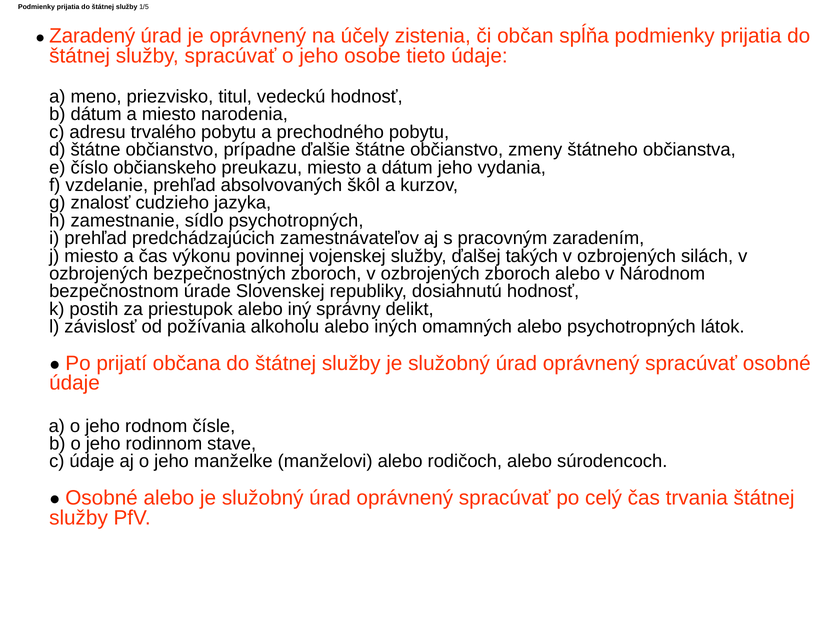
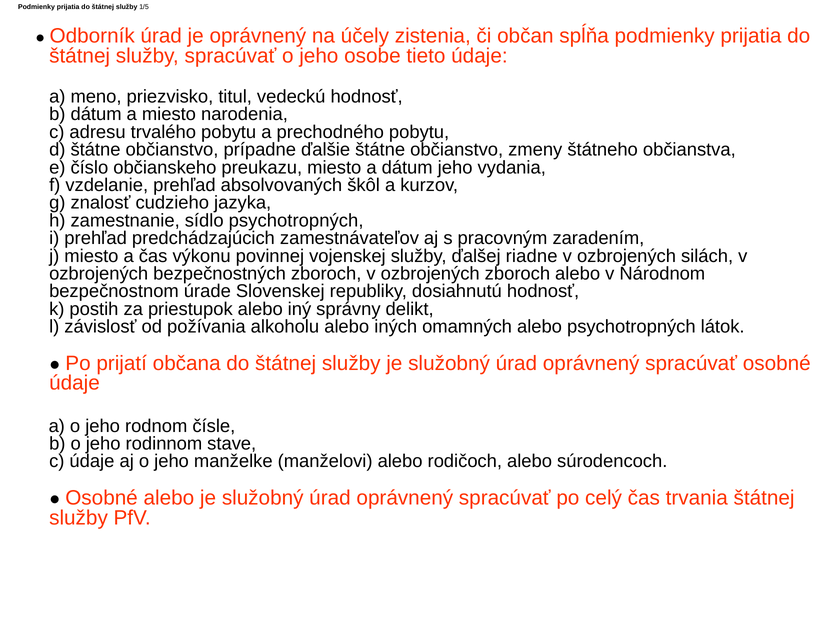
Zaradený: Zaradený -> Odborník
takých: takých -> riadne
